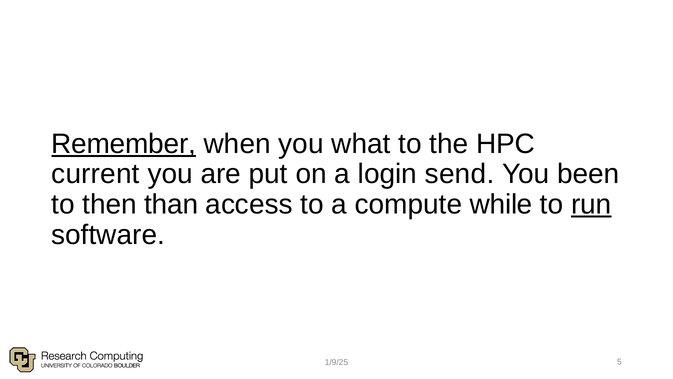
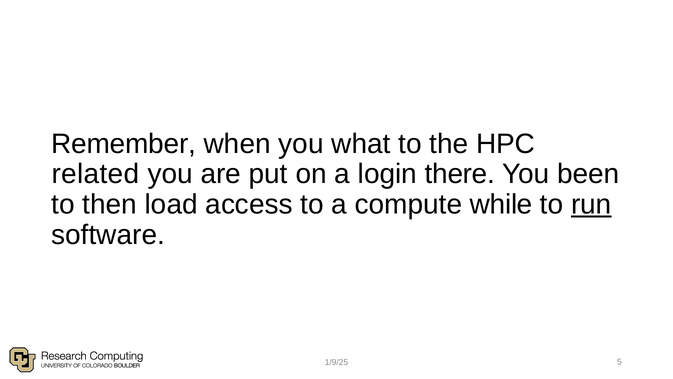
Remember underline: present -> none
current: current -> related
send: send -> there
than: than -> load
